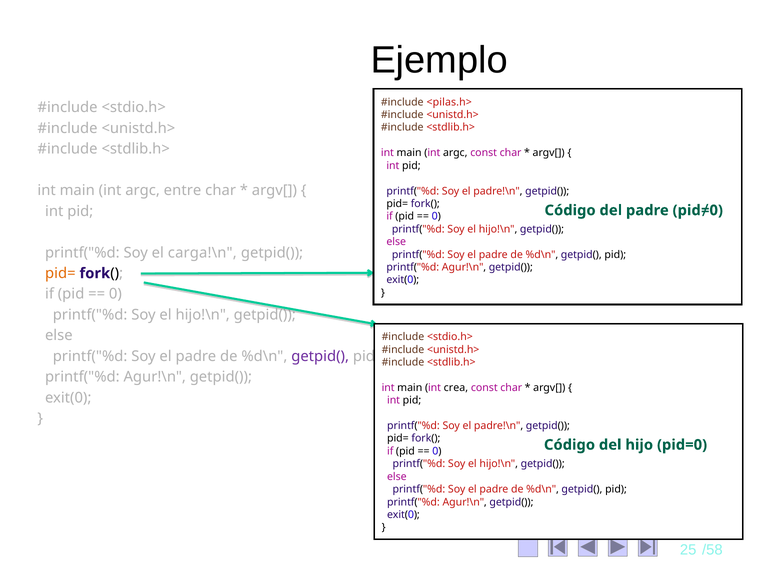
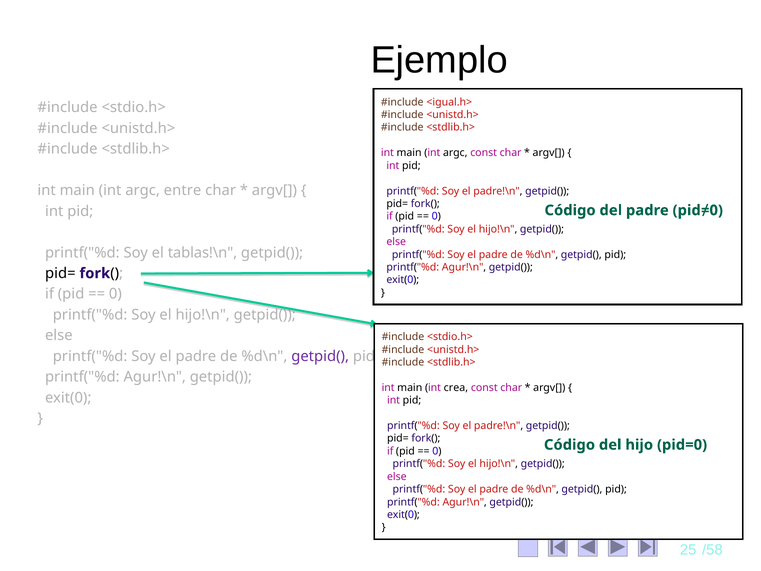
<pilas.h>: <pilas.h> -> <igual.h>
carga!\n: carga!\n -> tablas!\n
pid= at (60, 273) colour: orange -> black
